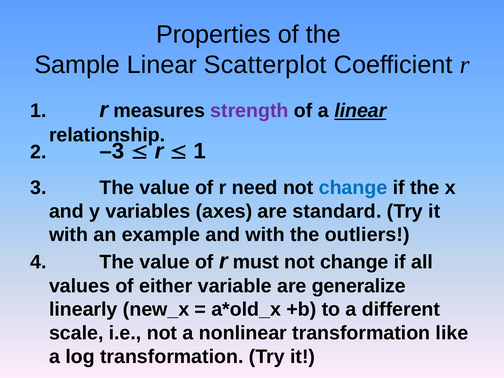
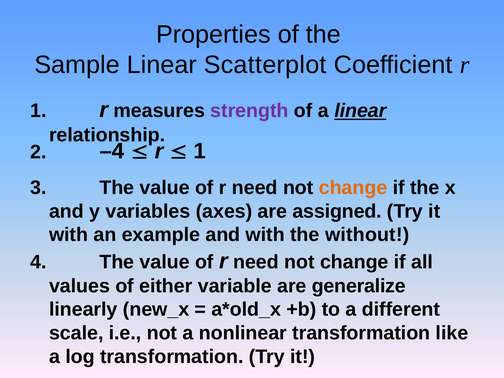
–3: –3 -> –4
change at (353, 188) colour: blue -> orange
standard: standard -> assigned
outliers: outliers -> without
must at (256, 262): must -> need
